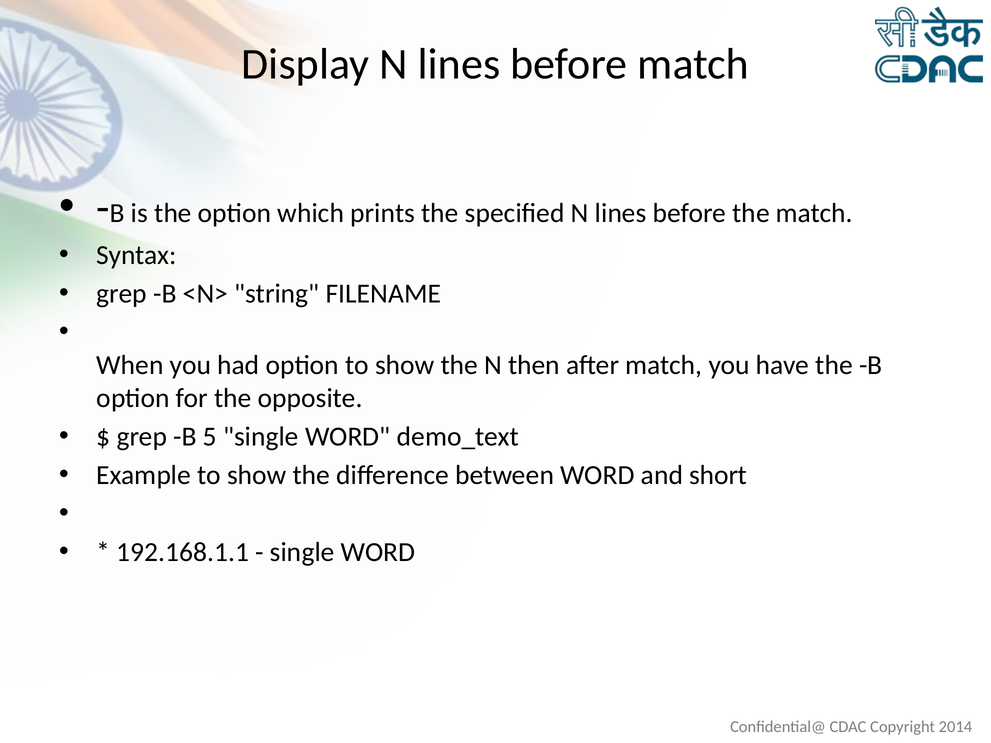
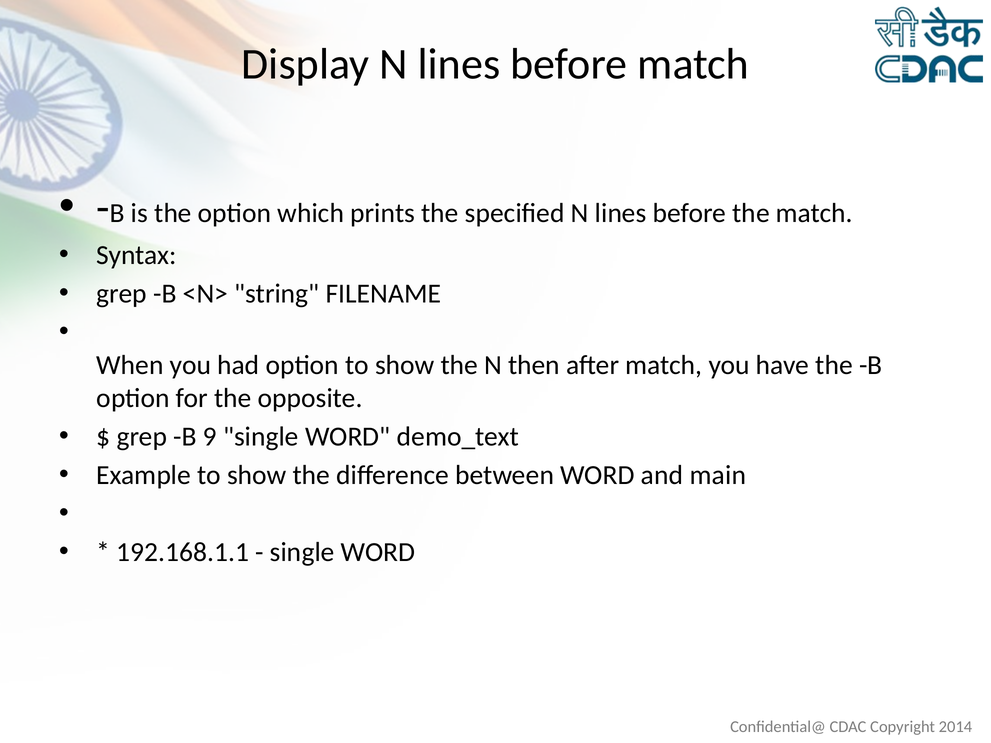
5: 5 -> 9
short: short -> main
